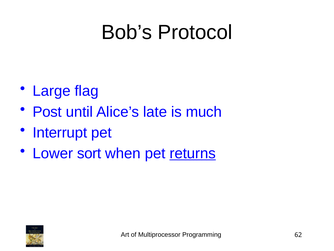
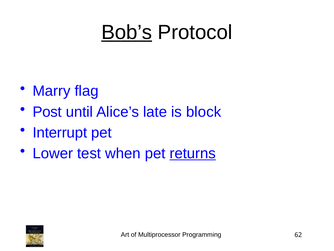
Bob’s underline: none -> present
Large: Large -> Marry
much: much -> block
sort: sort -> test
